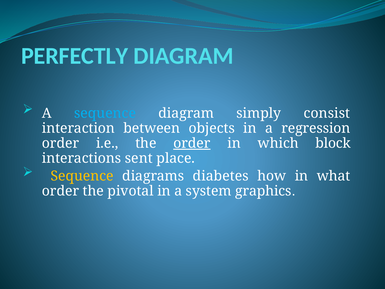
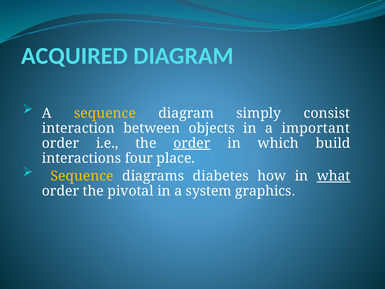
PERFECTLY: PERFECTLY -> ACQUIRED
sequence at (105, 113) colour: light blue -> yellow
regression: regression -> important
block: block -> build
sent: sent -> four
what underline: none -> present
